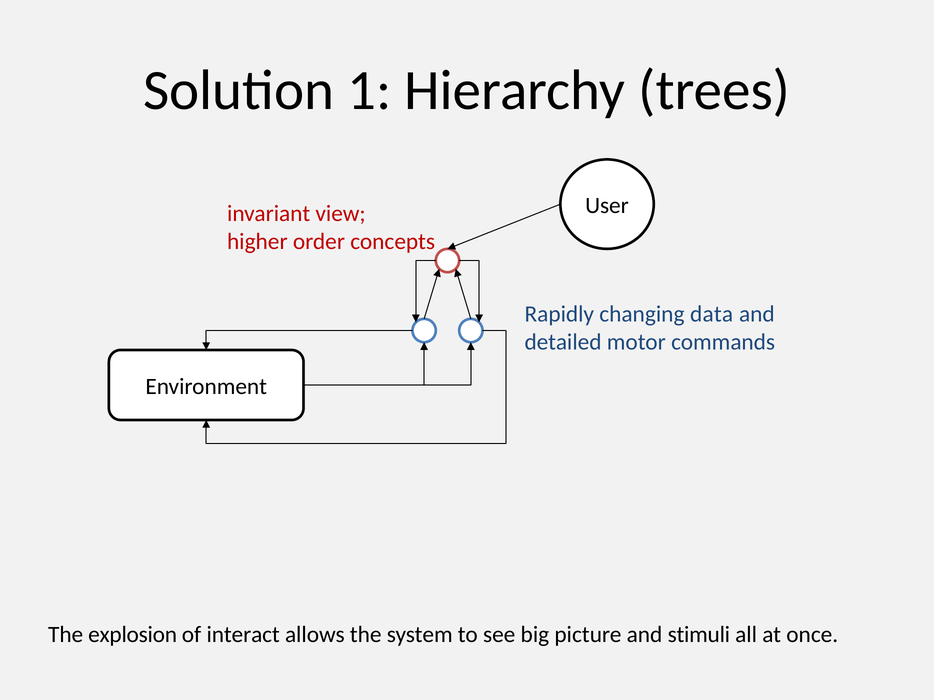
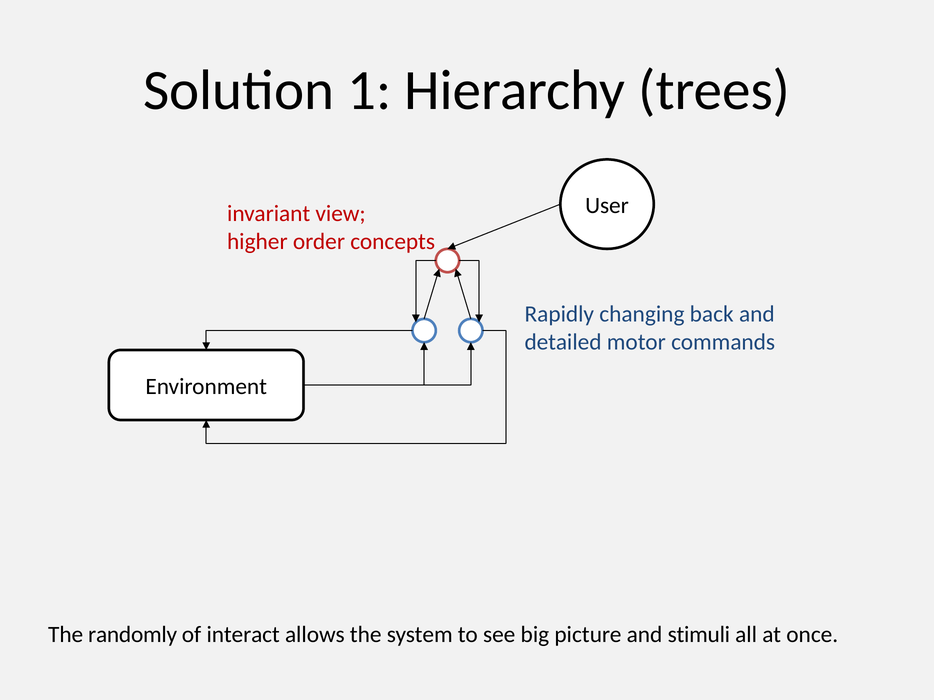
data: data -> back
explosion: explosion -> randomly
